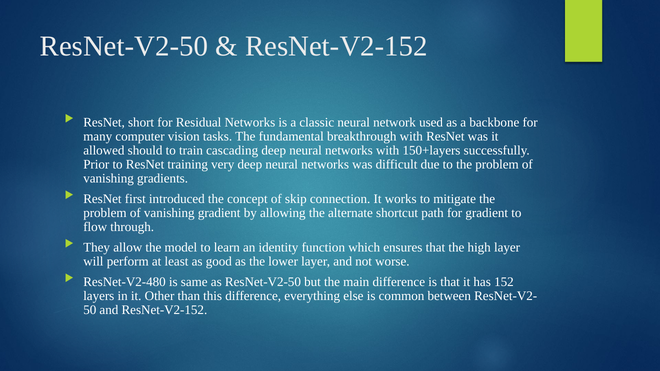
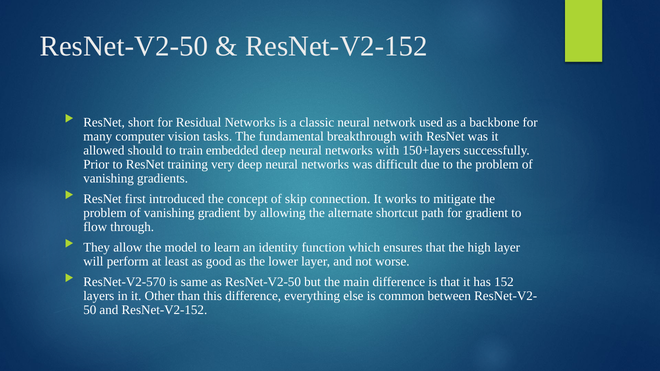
cascading: cascading -> embedded
ResNet-V2-480: ResNet-V2-480 -> ResNet-V2-570
